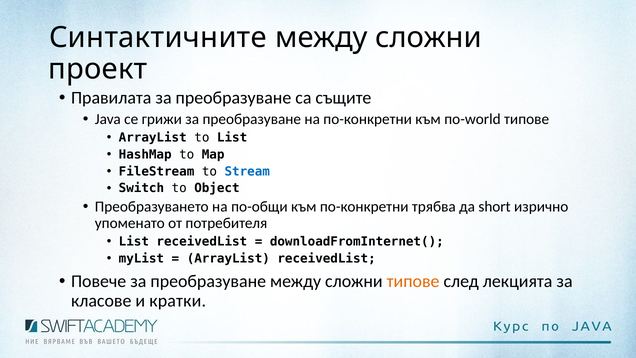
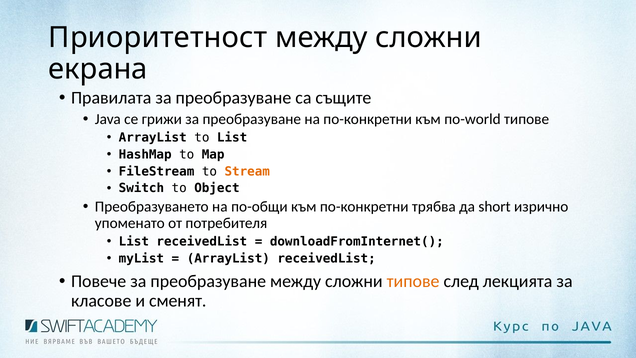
Синтактичните: Синтактичните -> Приоритетност
проект: проект -> екрана
Stream colour: blue -> orange
кратки: кратки -> сменят
